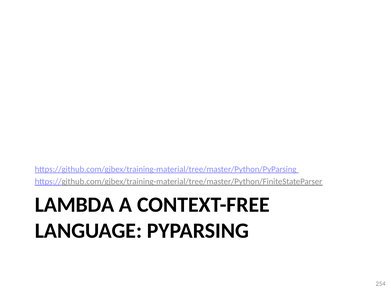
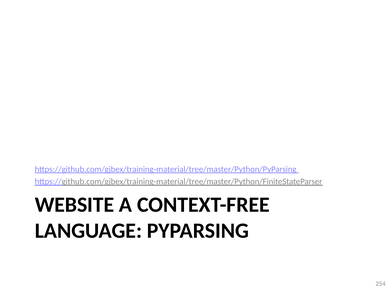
LAMBDA: LAMBDA -> WEBSITE
